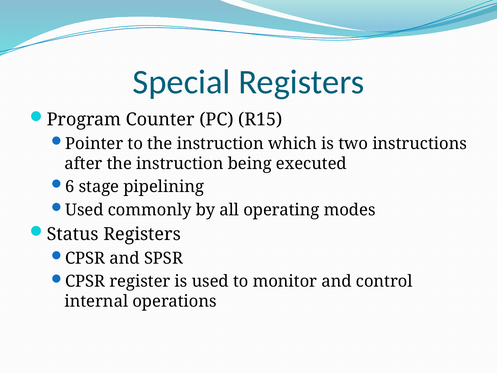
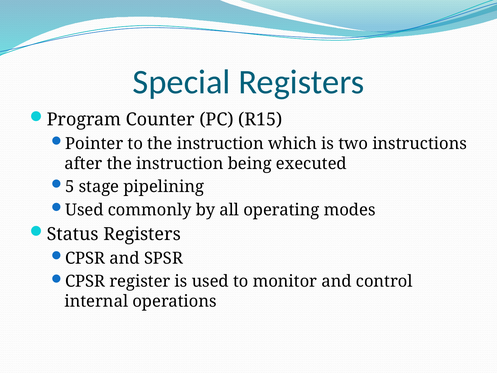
6: 6 -> 5
